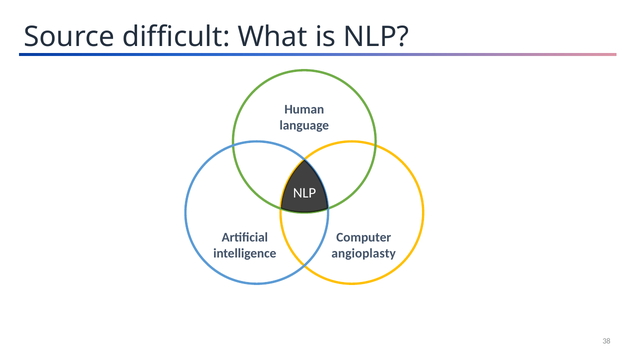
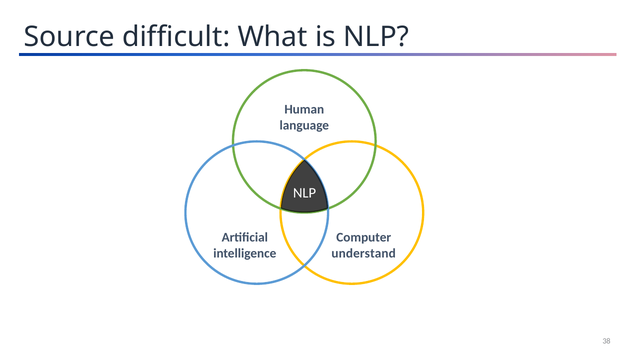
angioplasty: angioplasty -> understand
